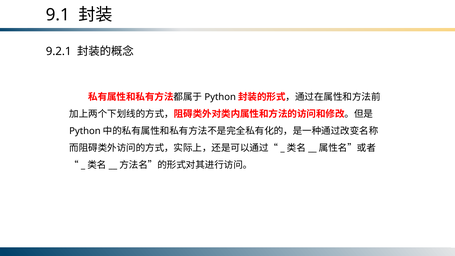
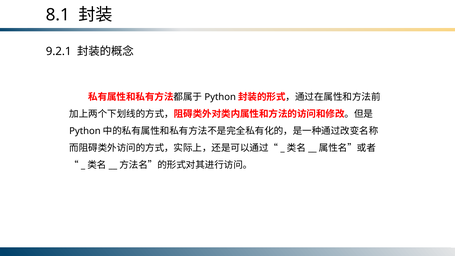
9.1: 9.1 -> 8.1
